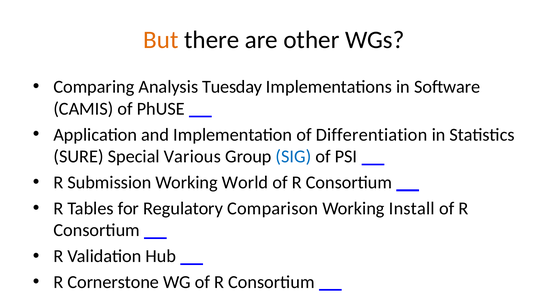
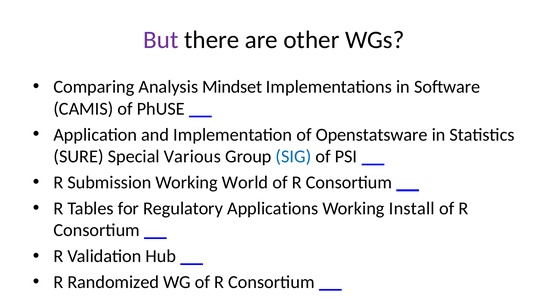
But colour: orange -> purple
Tuesday: Tuesday -> Mindset
Differentiation: Differentiation -> Openstatsware
Comparison: Comparison -> Applications
Cornerstone: Cornerstone -> Randomized
